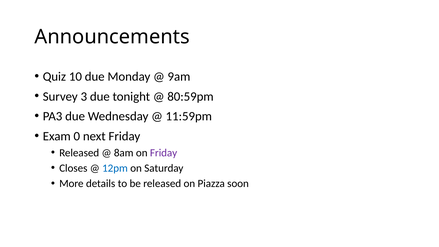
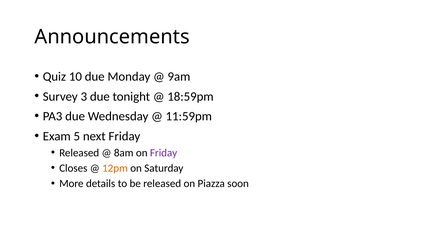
80:59pm: 80:59pm -> 18:59pm
0: 0 -> 5
12pm colour: blue -> orange
